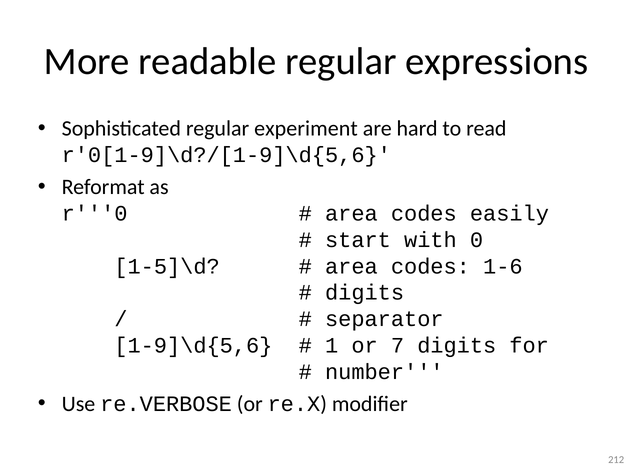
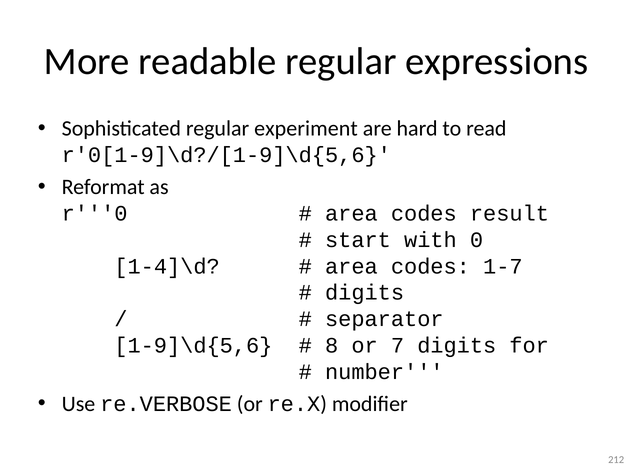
easily: easily -> result
1-5]\d: 1-5]\d -> 1-4]\d
1-6: 1-6 -> 1-7
1: 1 -> 8
